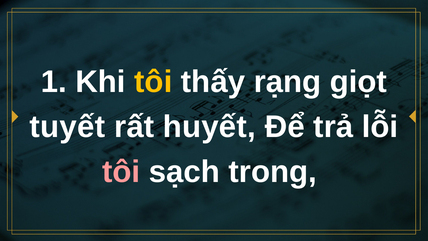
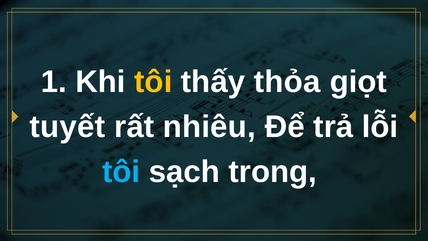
rạng: rạng -> thỏa
huyết: huyết -> nhiêu
tôi at (121, 172) colour: pink -> light blue
